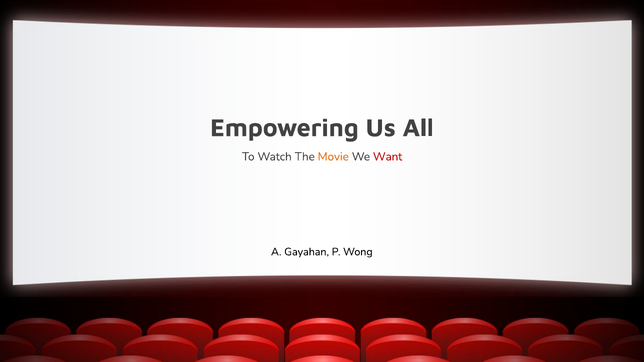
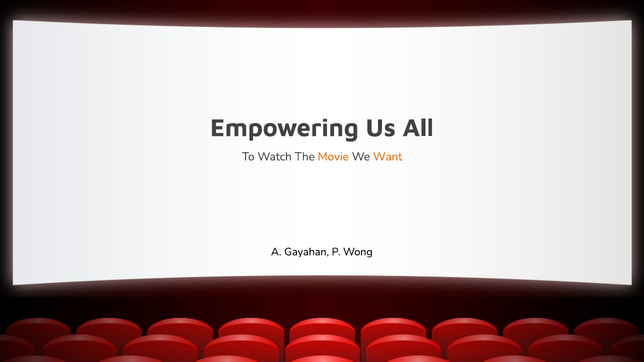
Want colour: red -> orange
